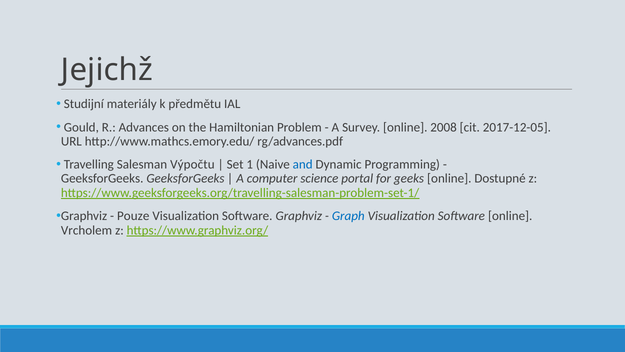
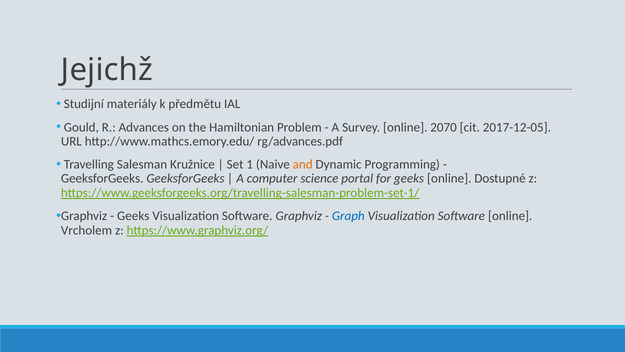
2008: 2008 -> 2070
Výpočtu: Výpočtu -> Kružnice
and colour: blue -> orange
Pouze at (133, 216): Pouze -> Geeks
